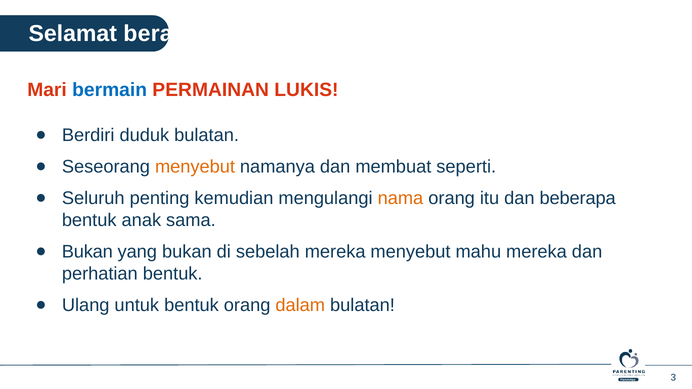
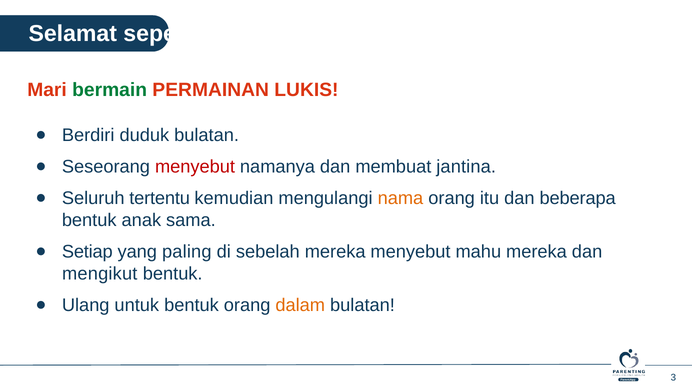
berasa: berasa -> seperti
bermain colour: blue -> green
menyebut at (195, 167) colour: orange -> red
seperti: seperti -> jantina
penting: penting -> tertentu
Bukan at (87, 252): Bukan -> Setiap
yang bukan: bukan -> paling
perhatian: perhatian -> mengikut
